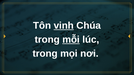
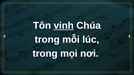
mỗi underline: present -> none
